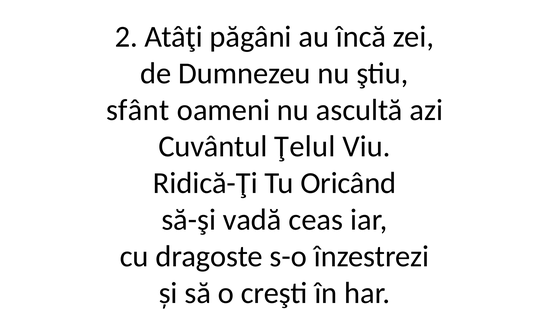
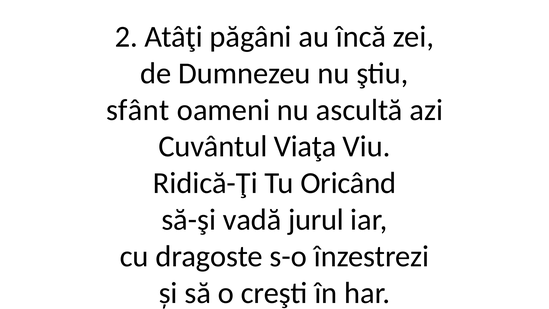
Ţelul: Ţelul -> Viaţa
ceas: ceas -> jurul
